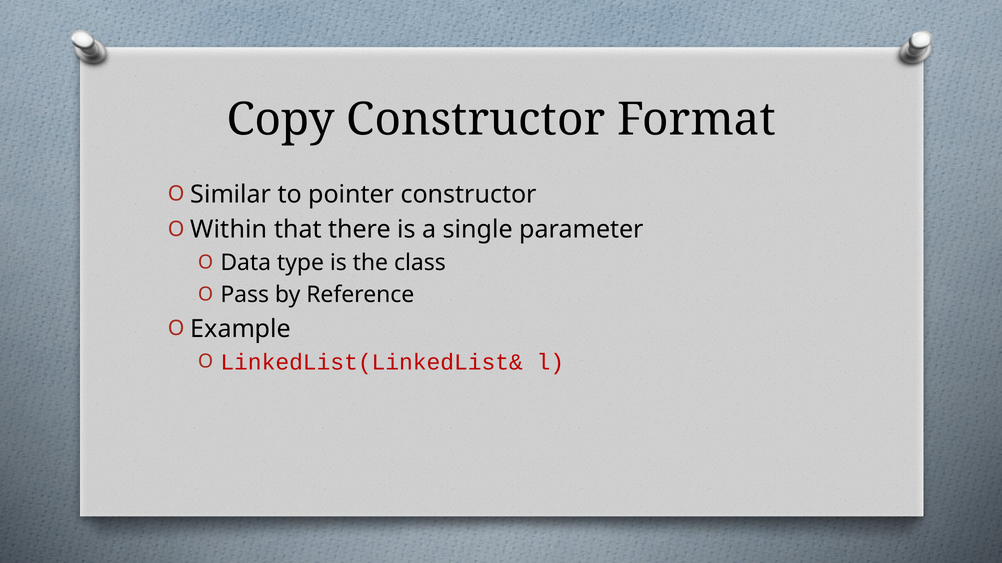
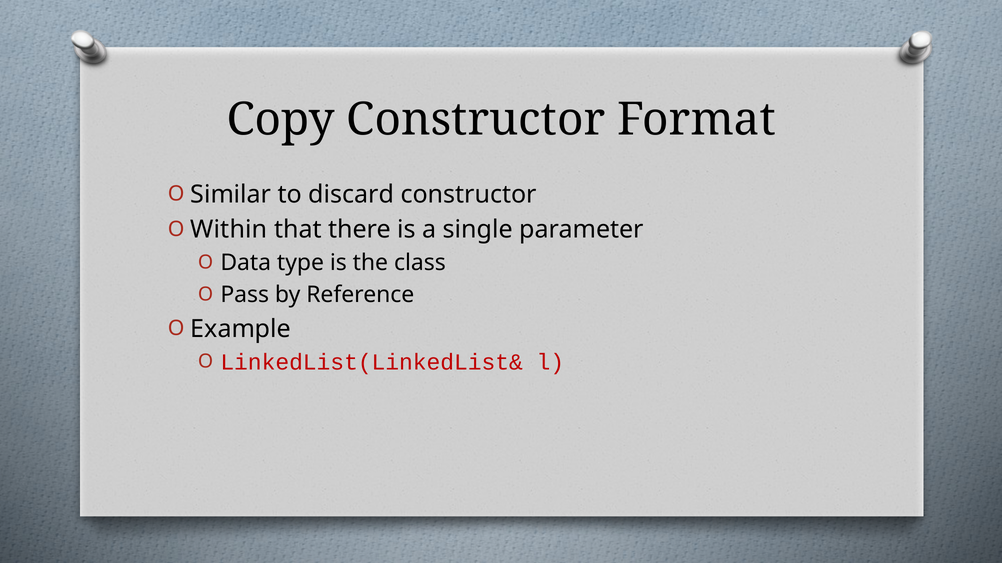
pointer: pointer -> discard
